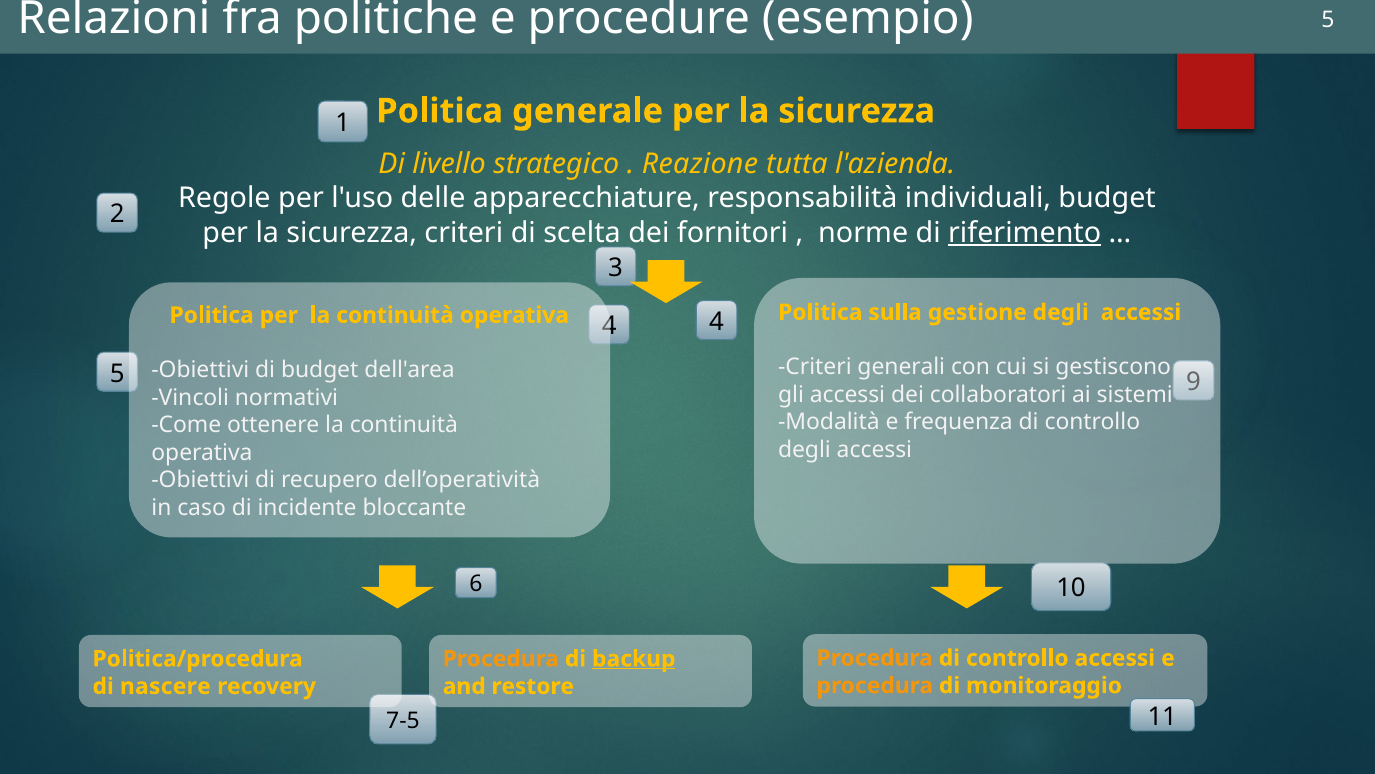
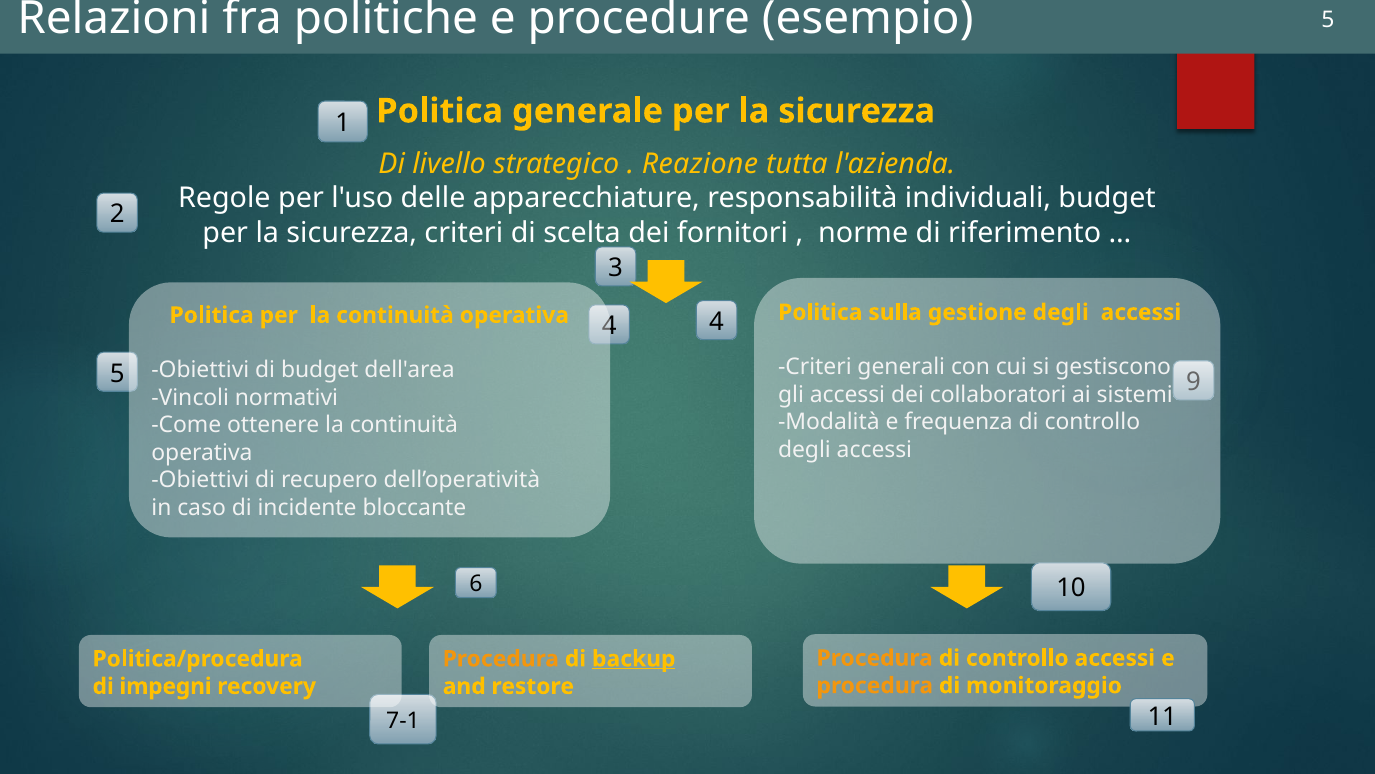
riferimento underline: present -> none
nascere: nascere -> impegni
7-5: 7-5 -> 7-1
